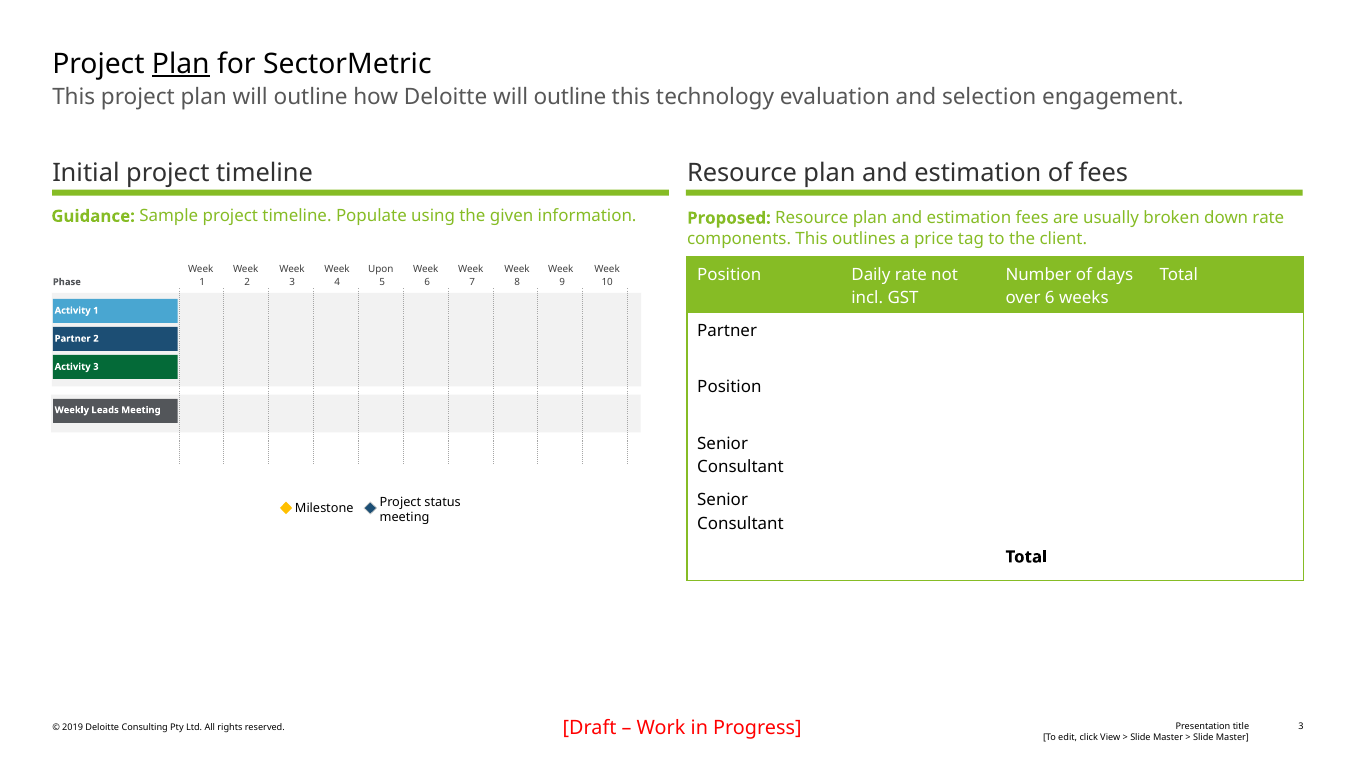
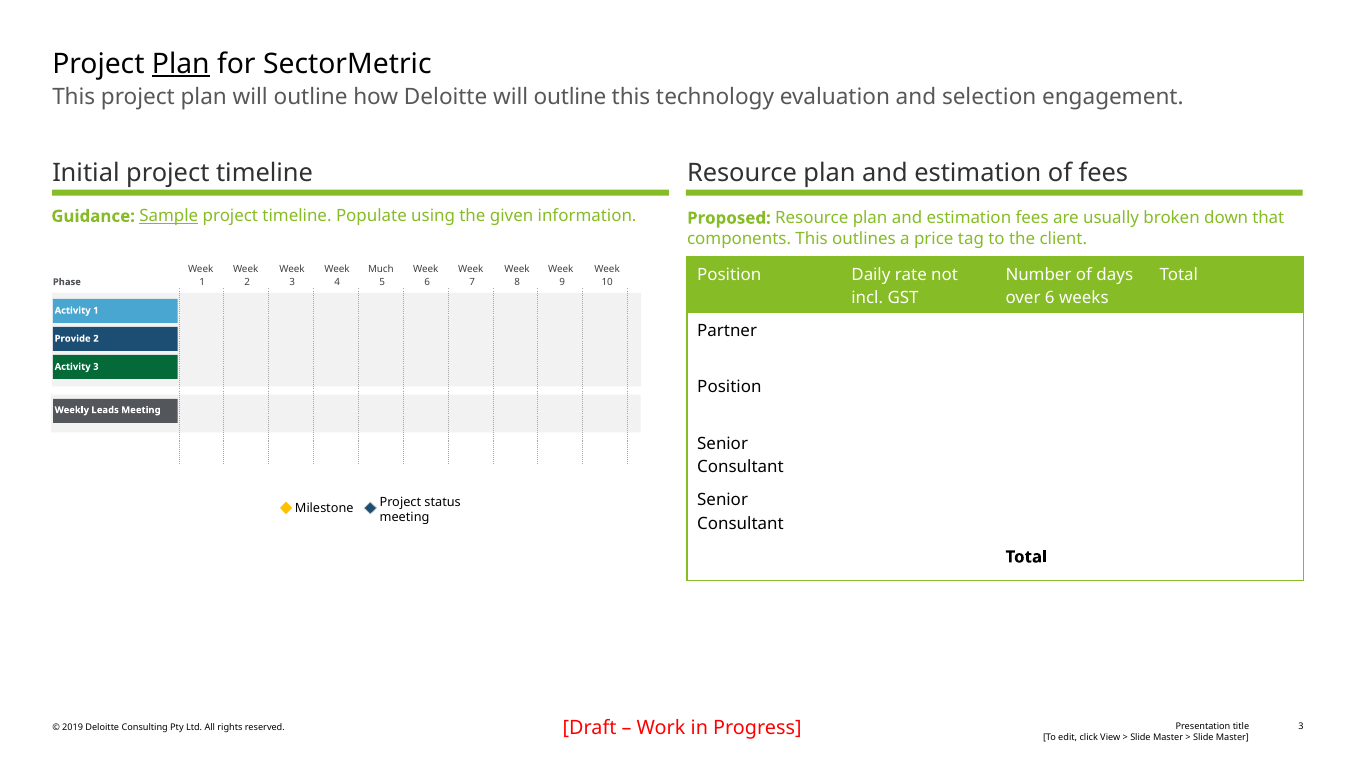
Sample underline: none -> present
down rate: rate -> that
Upon: Upon -> Much
Partner at (73, 338): Partner -> Provide
